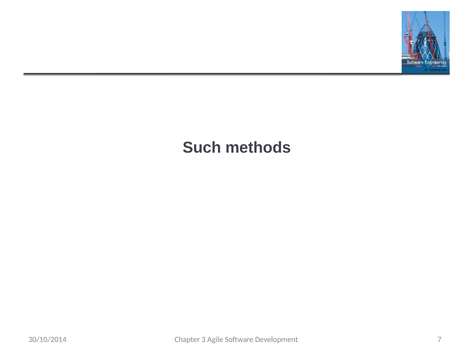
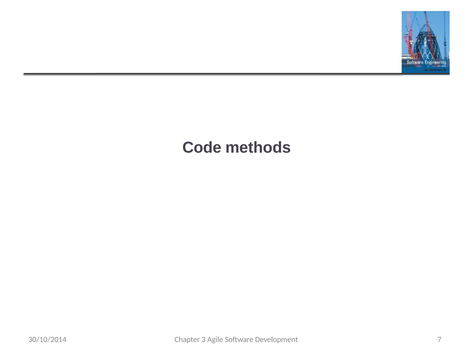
Such: Such -> Code
